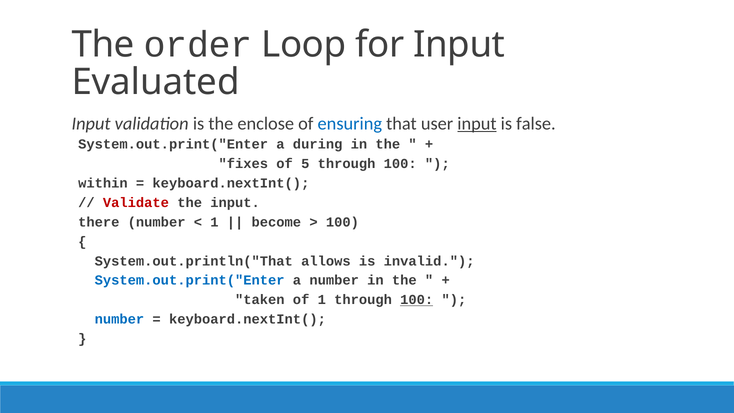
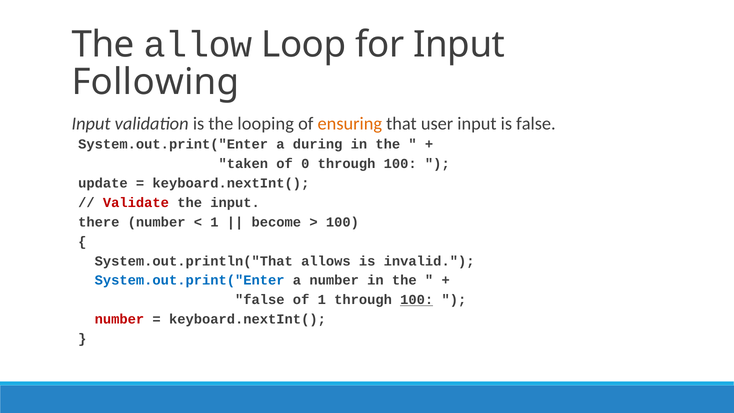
order: order -> allow
Evaluated: Evaluated -> Following
enclose: enclose -> looping
ensuring colour: blue -> orange
input at (477, 124) underline: present -> none
fixes: fixes -> taken
5: 5 -> 0
within: within -> update
taken at (260, 300): taken -> false
number at (119, 319) colour: blue -> red
